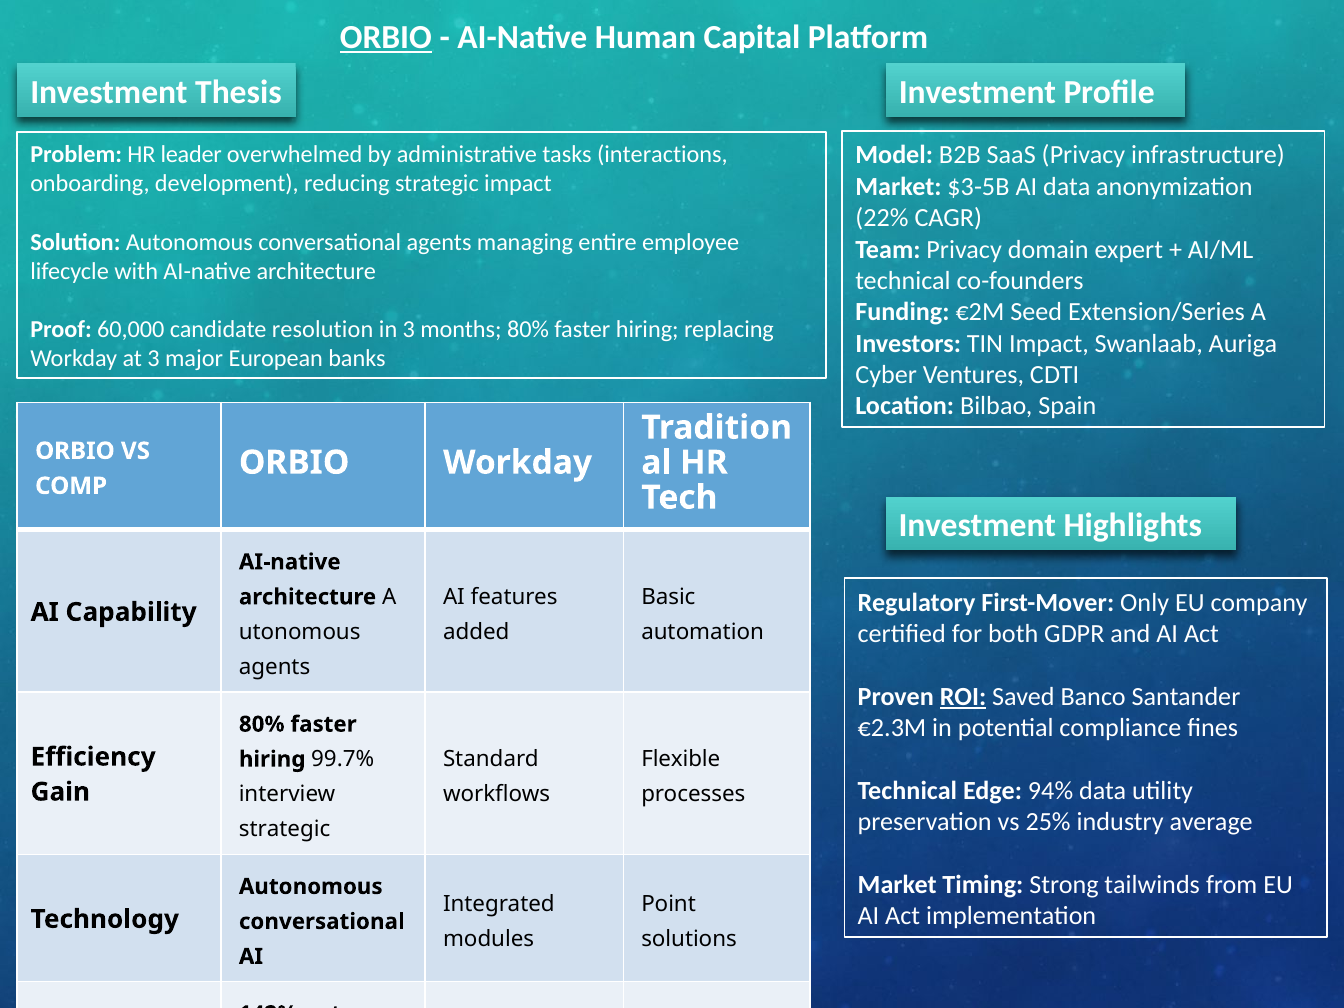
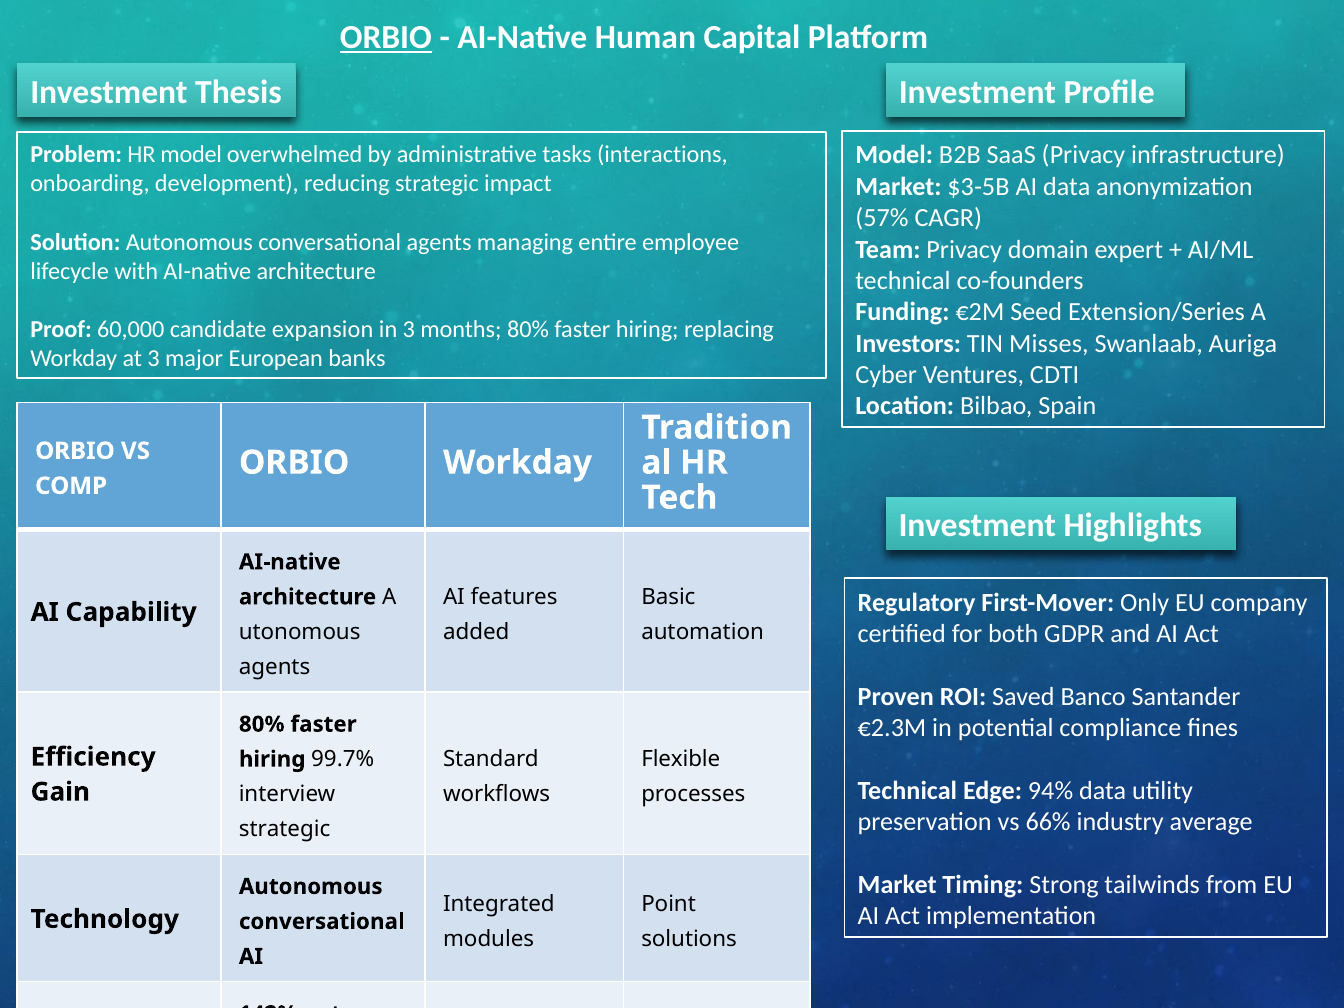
HR leader: leader -> model
22%: 22% -> 57%
resolution: resolution -> expansion
TIN Impact: Impact -> Misses
ROI at (963, 697) underline: present -> none
25%: 25% -> 66%
